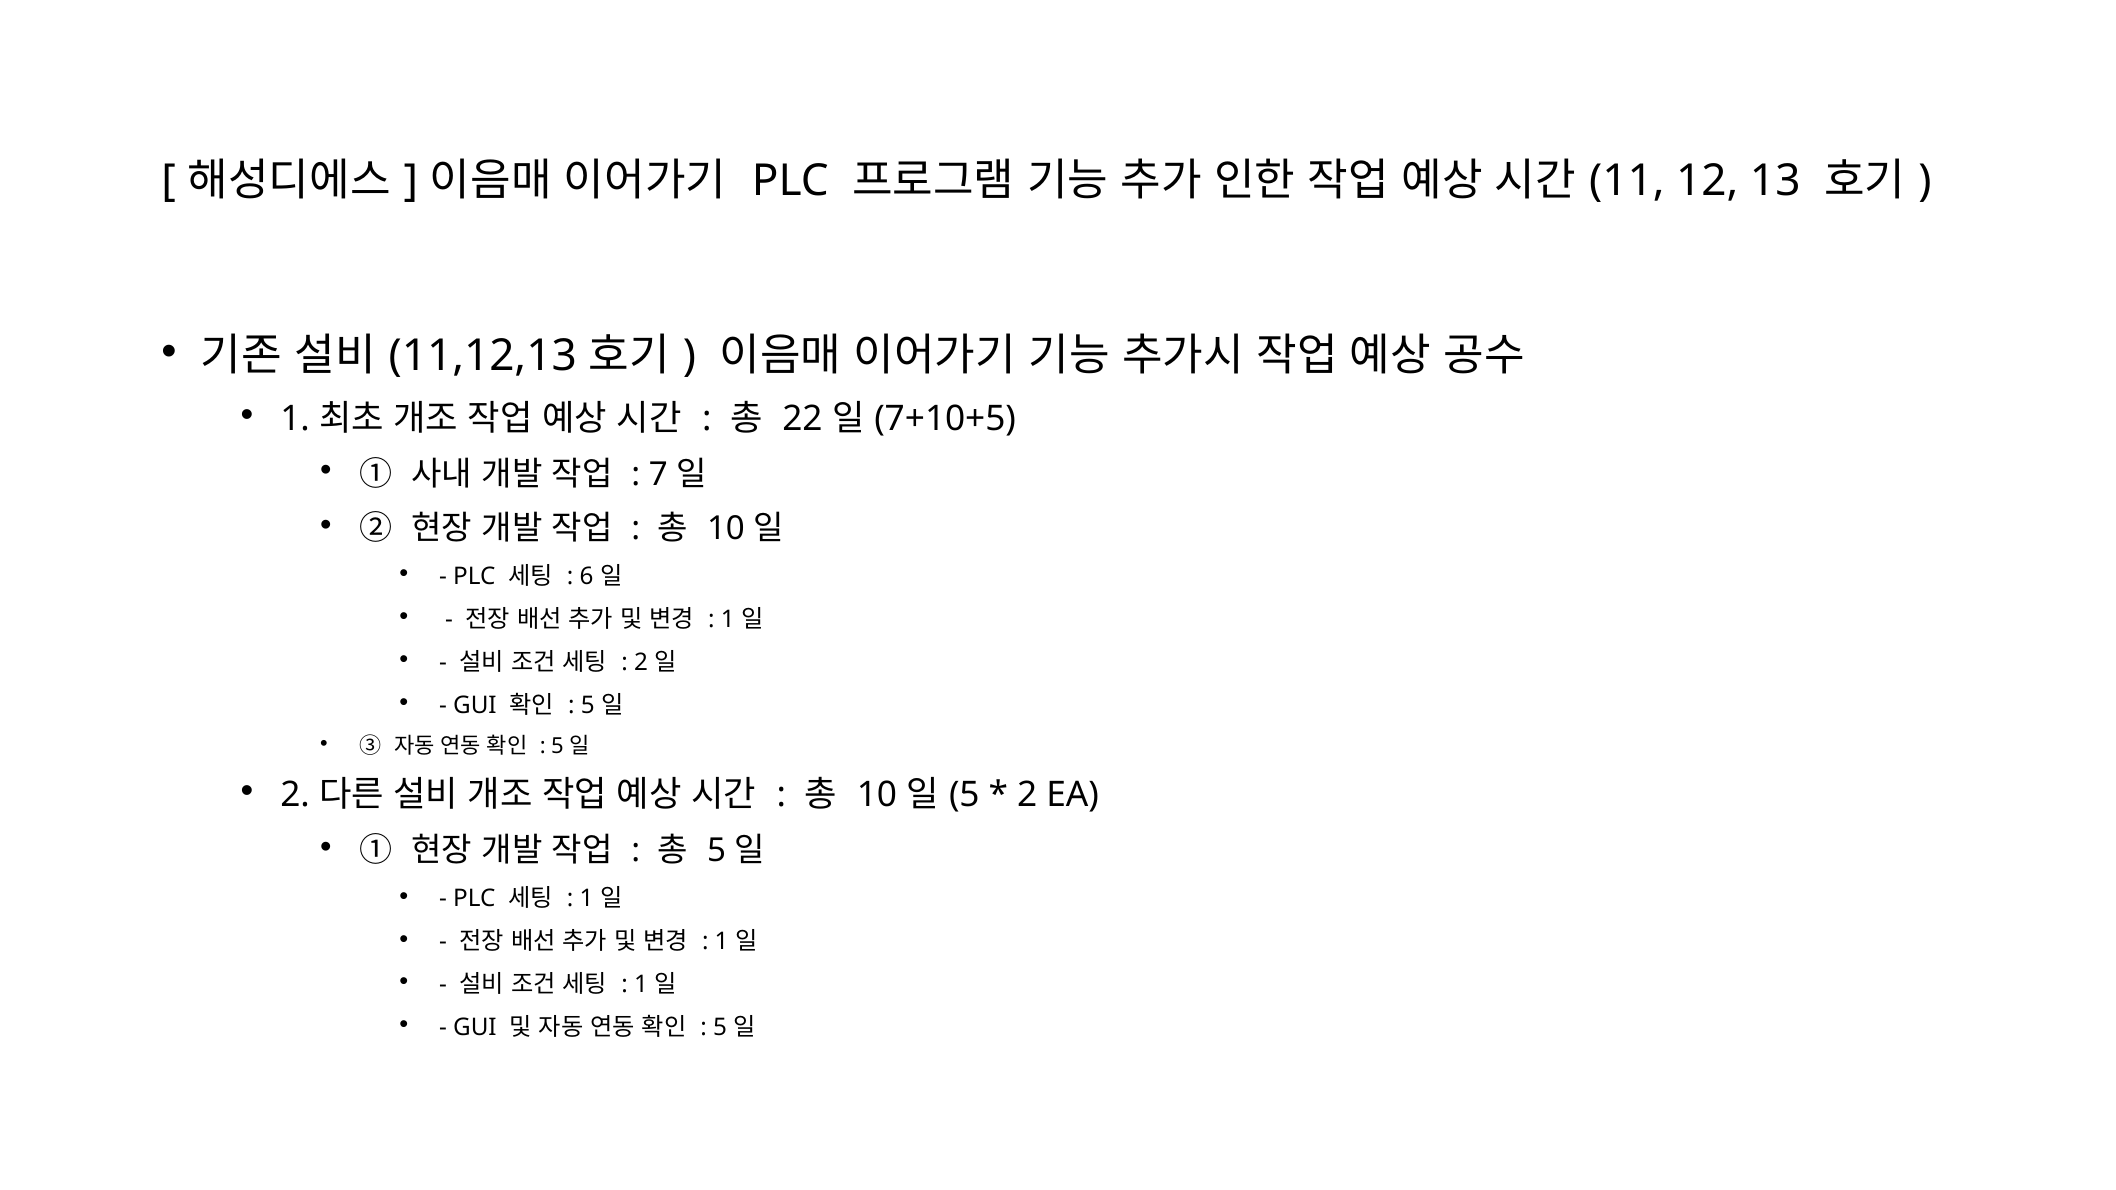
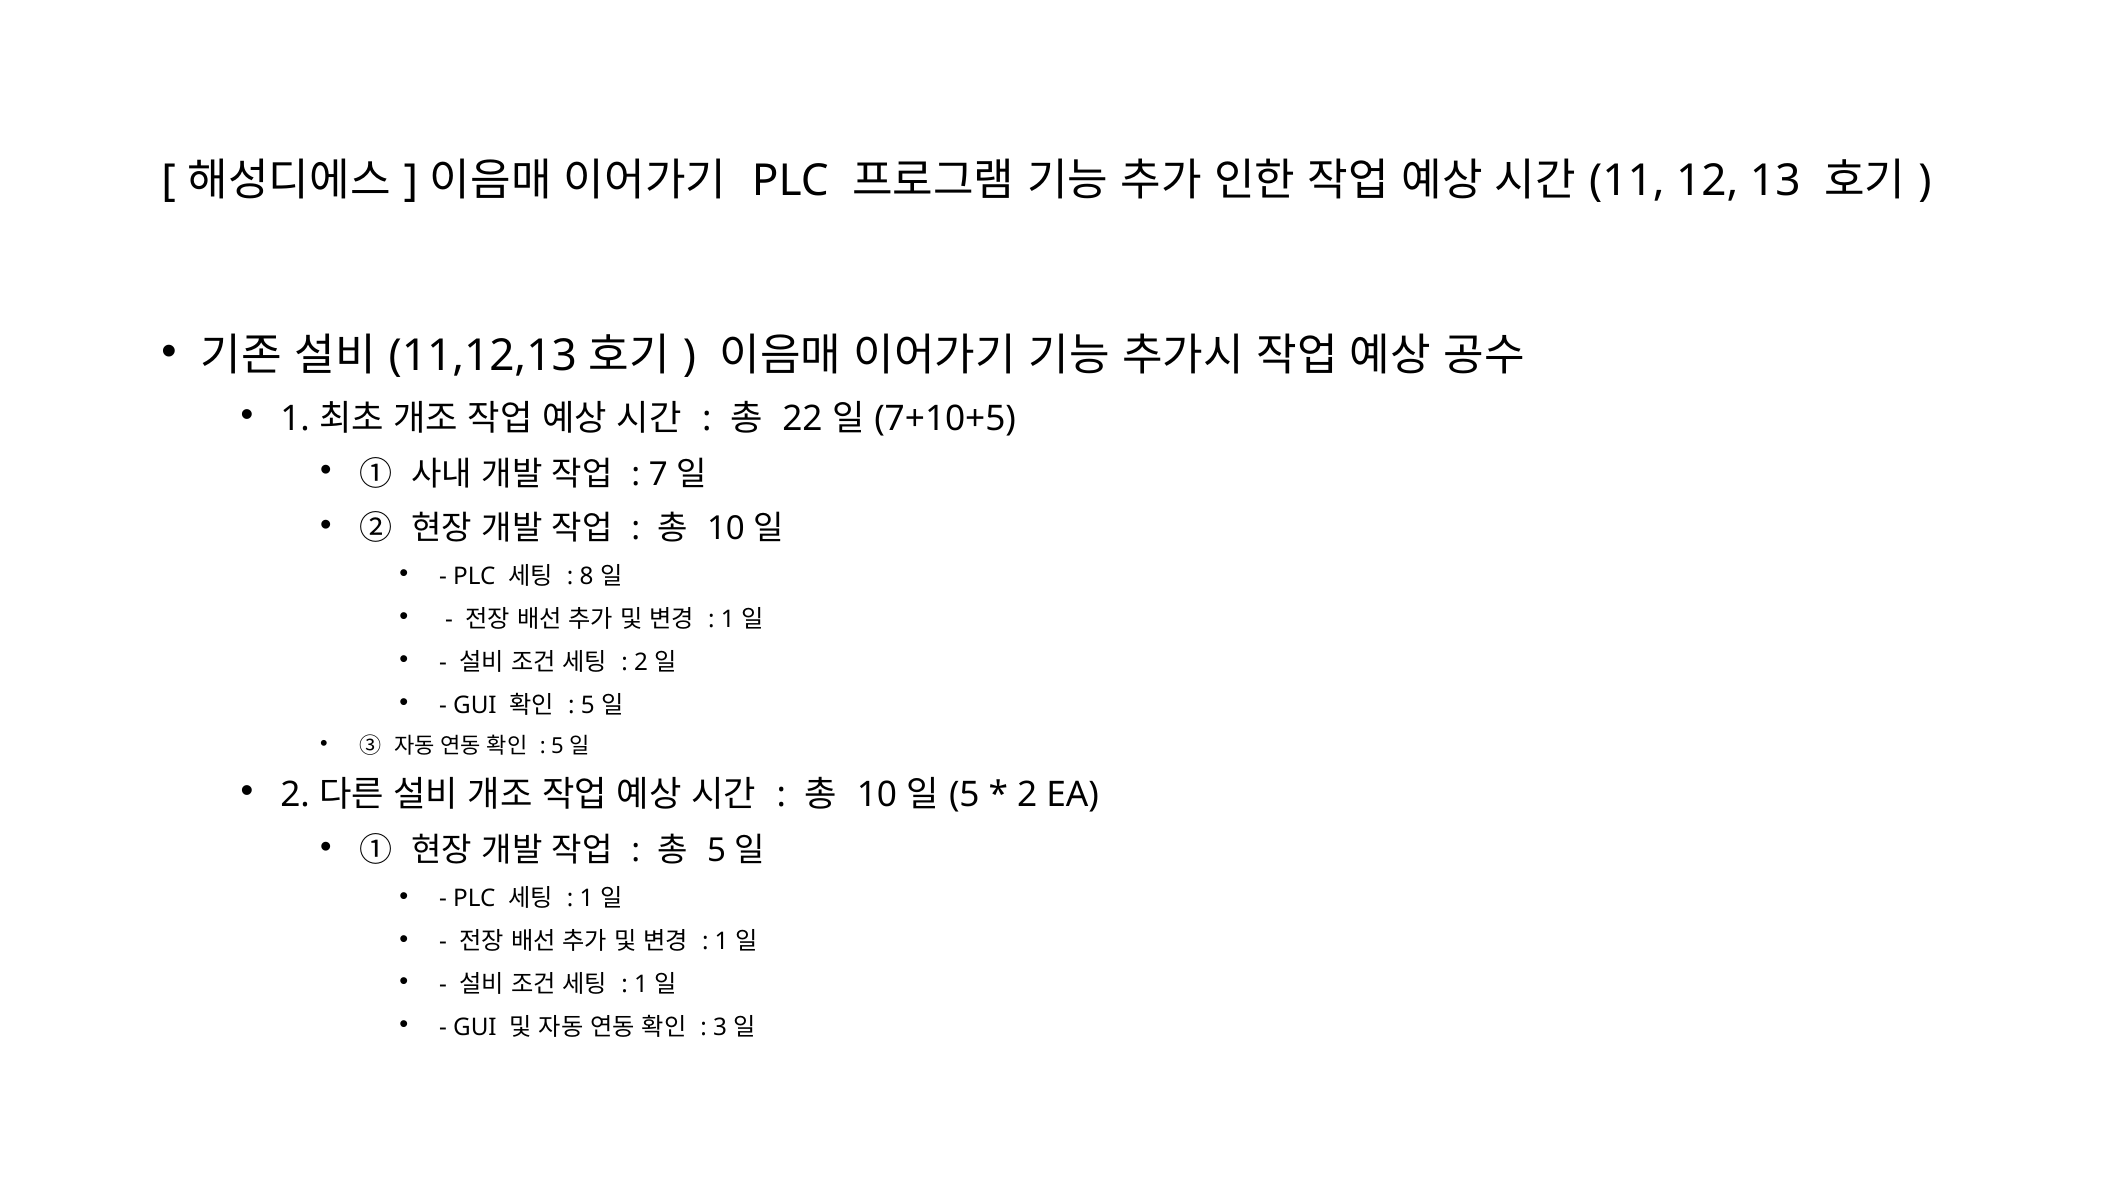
6: 6 -> 8
5 at (720, 1028): 5 -> 3
